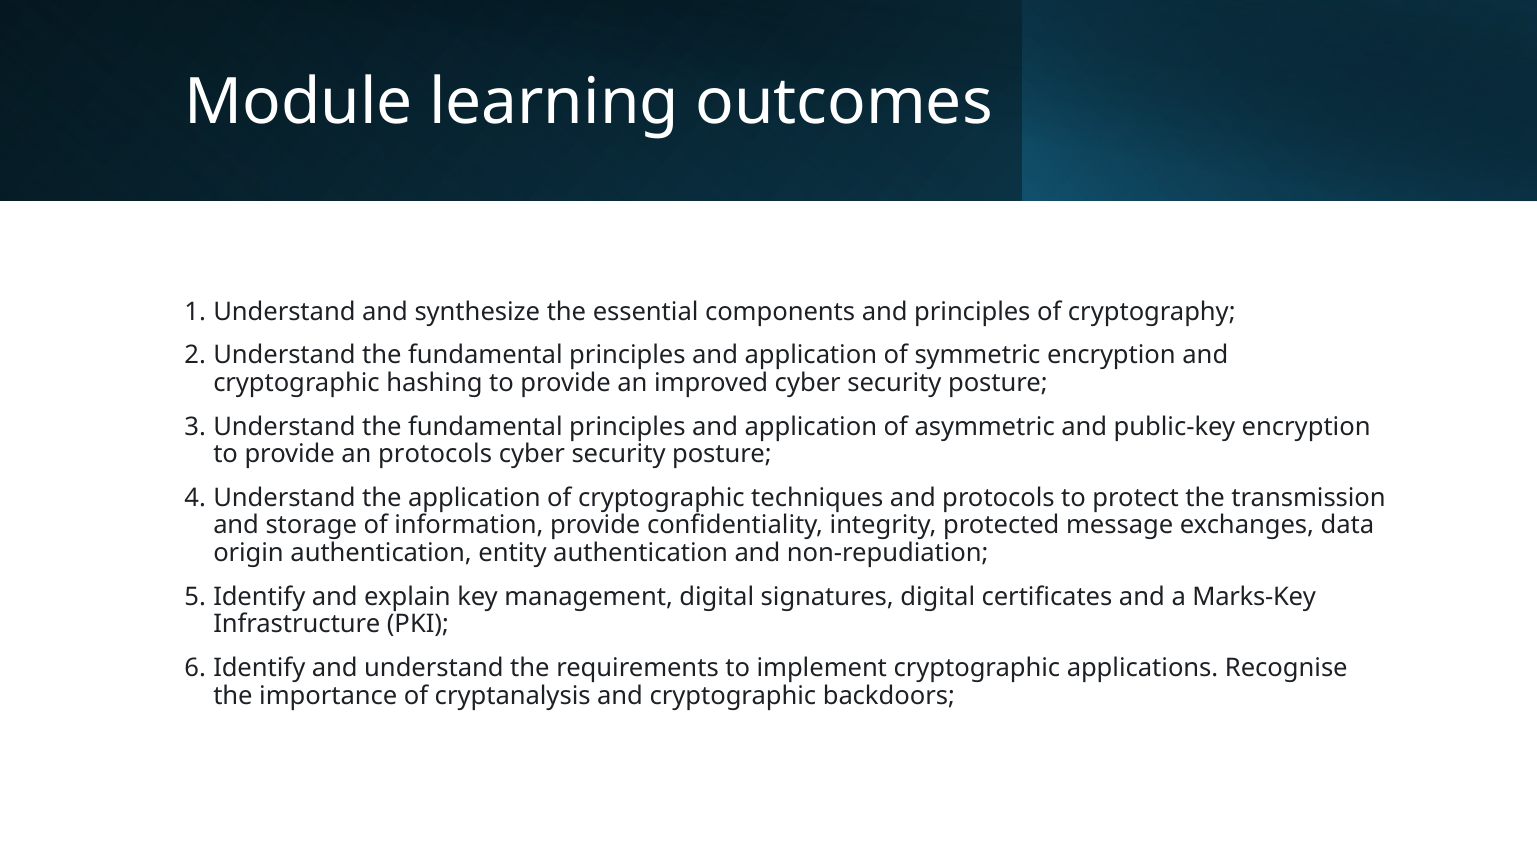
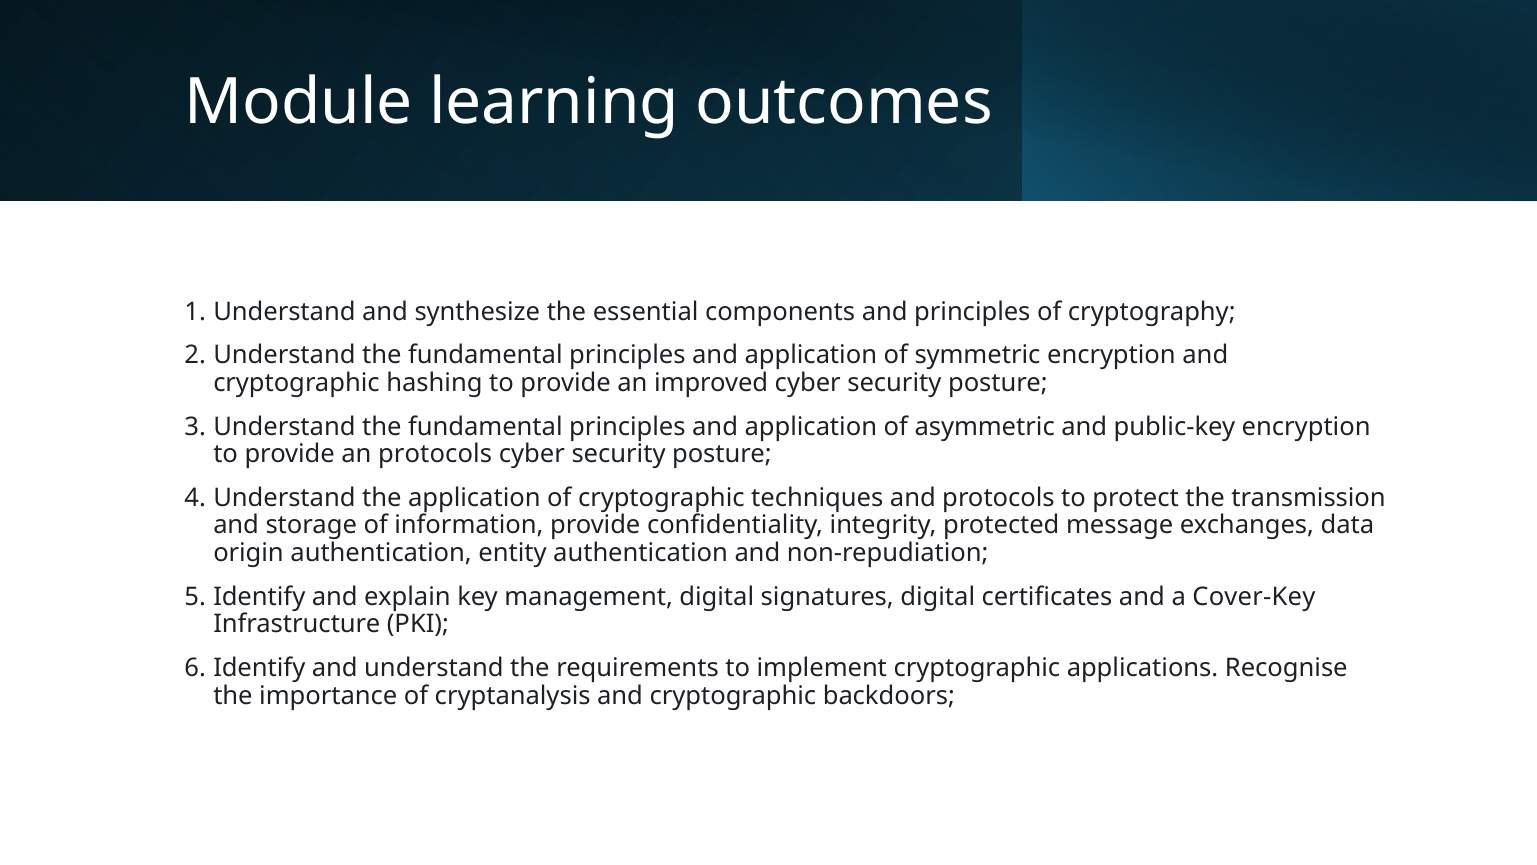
Marks-Key: Marks-Key -> Cover-Key
